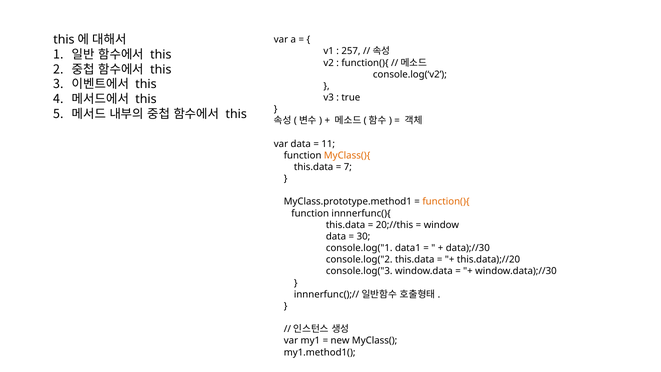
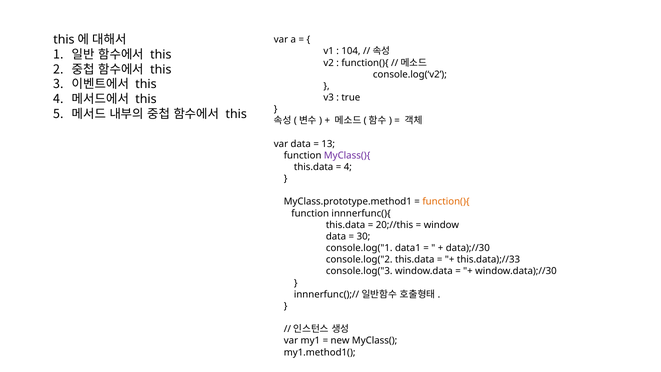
257: 257 -> 104
11: 11 -> 13
MyClass(){ colour: orange -> purple
7 at (348, 167): 7 -> 4
this.data);//20: this.data);//20 -> this.data);//33
